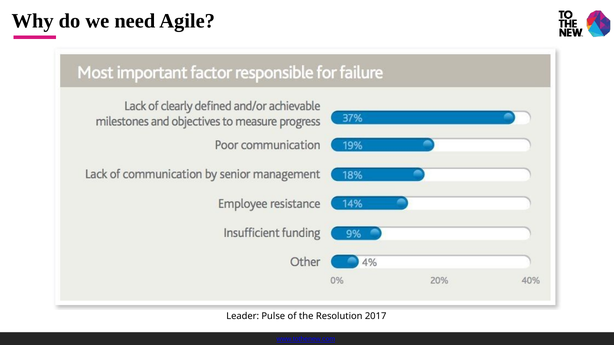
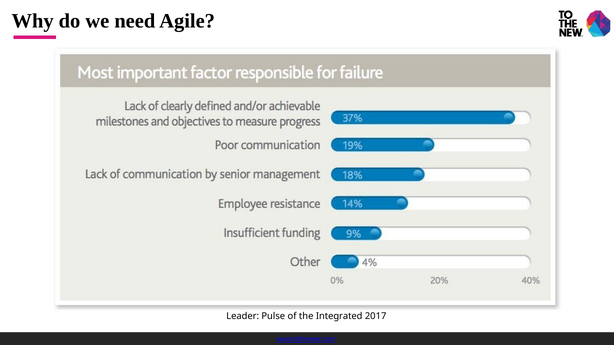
Resolution: Resolution -> Integrated
